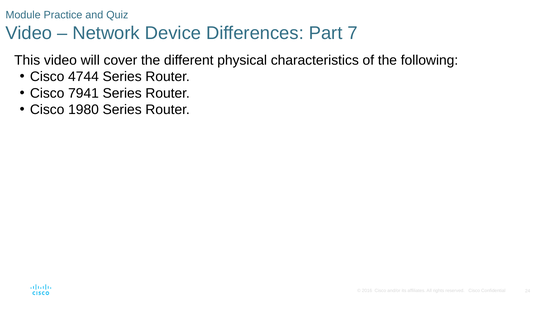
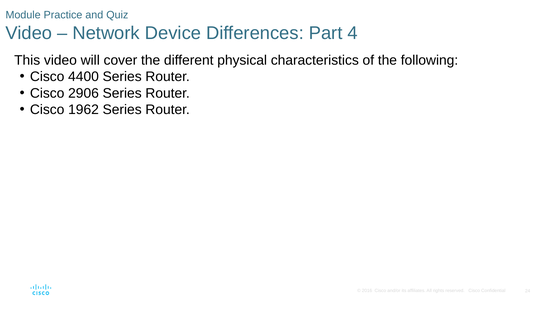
7: 7 -> 4
4744: 4744 -> 4400
7941: 7941 -> 2906
1980: 1980 -> 1962
